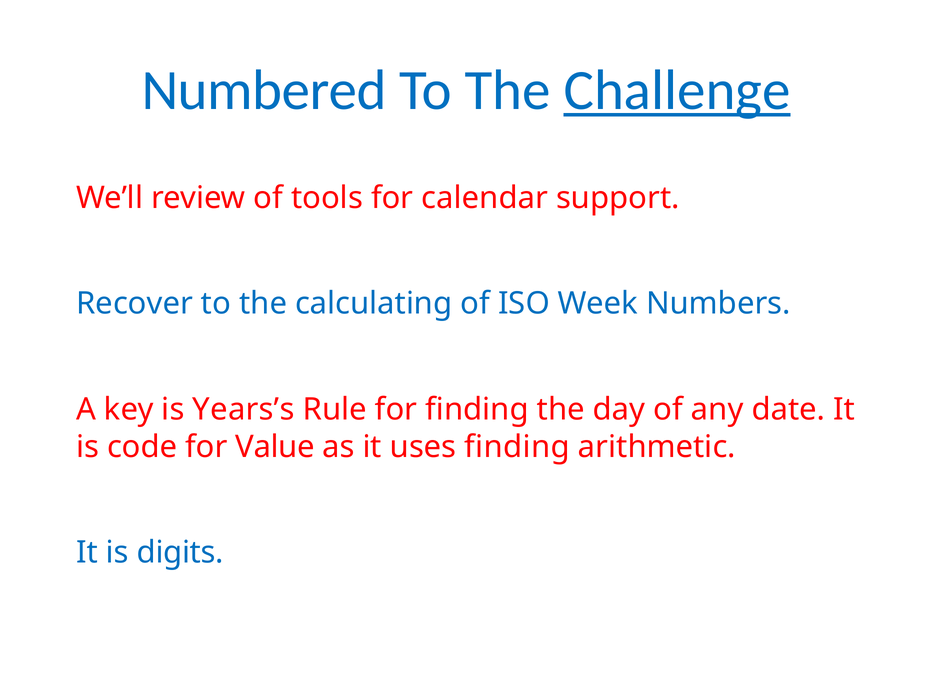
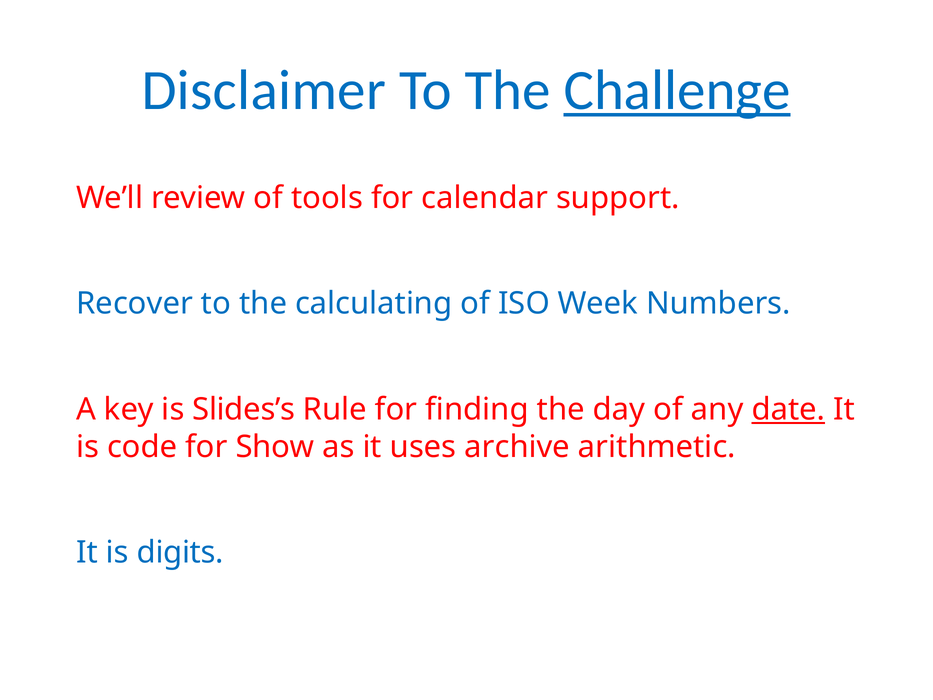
Numbered: Numbered -> Disclaimer
Years’s: Years’s -> Slides’s
date underline: none -> present
Value: Value -> Show
uses finding: finding -> archive
